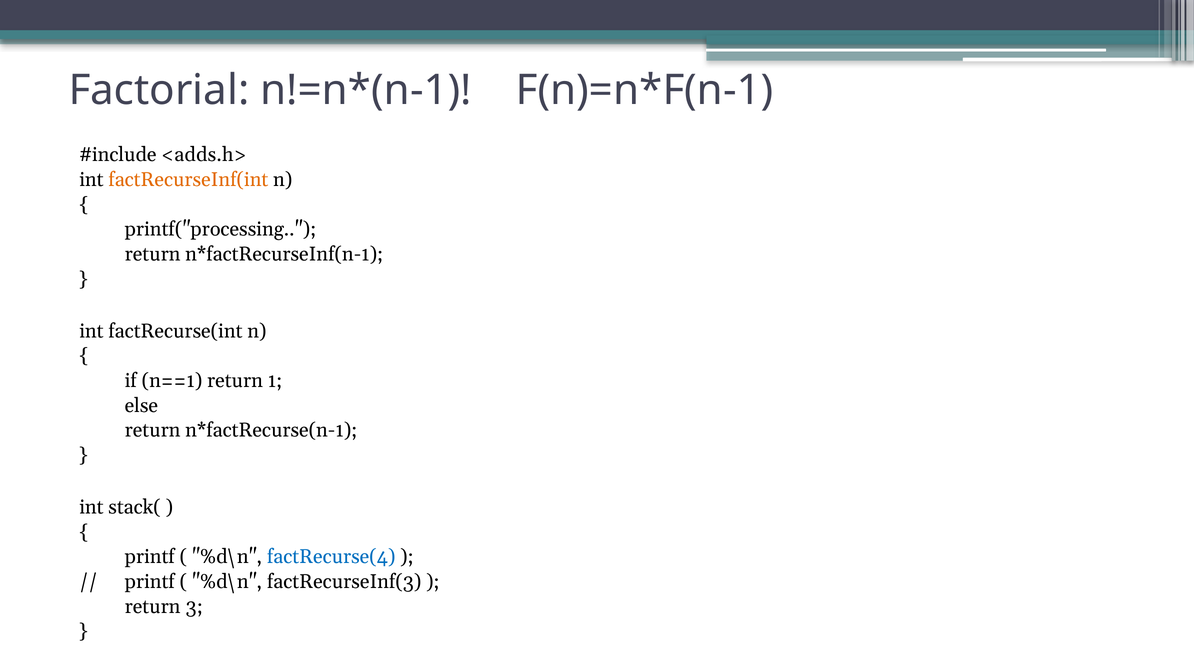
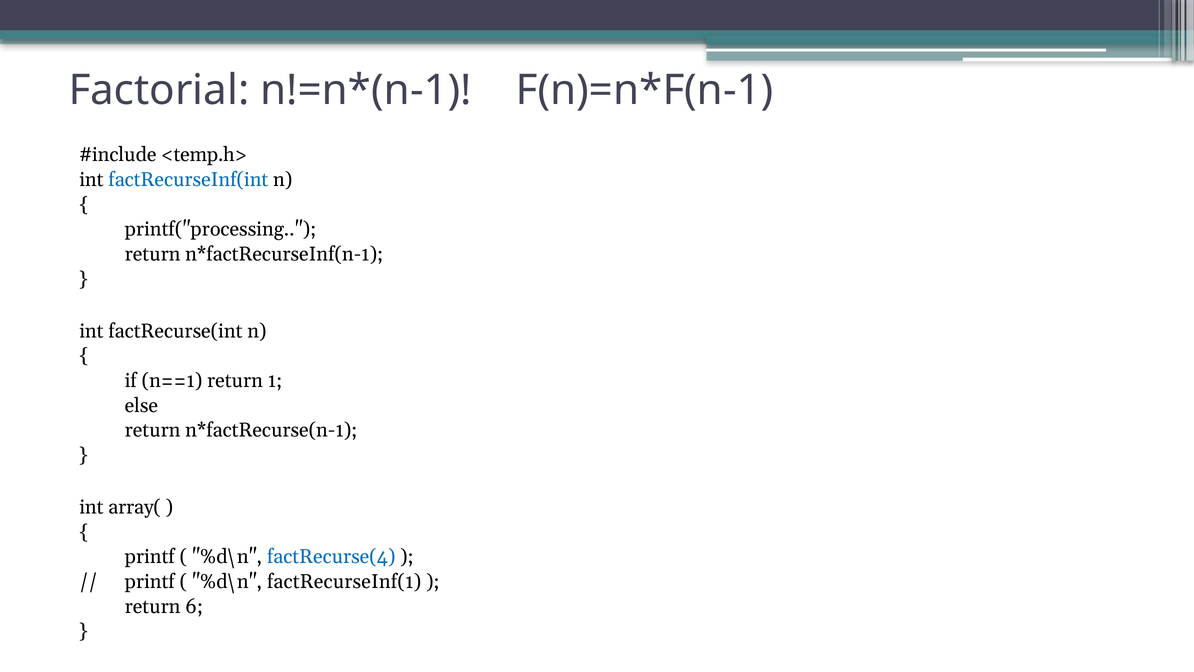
<adds.h>: <adds.h> -> <temp.h>
factRecurseInf(int colour: orange -> blue
stack(: stack( -> array(
factRecurseInf(3: factRecurseInf(3 -> factRecurseInf(1
3: 3 -> 6
